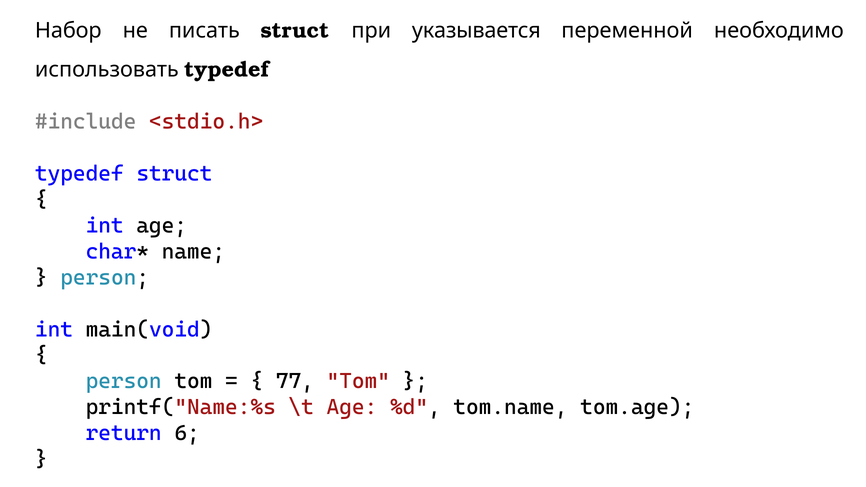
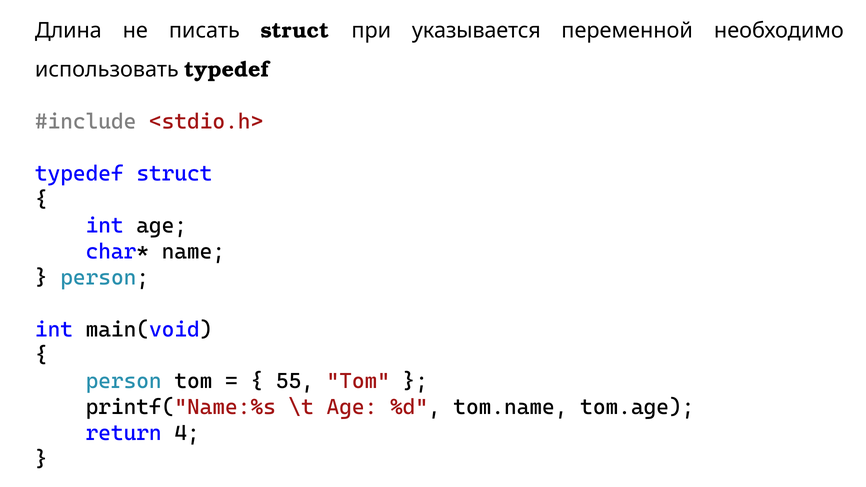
Набор: Набор -> Длина
77: 77 -> 55
6: 6 -> 4
